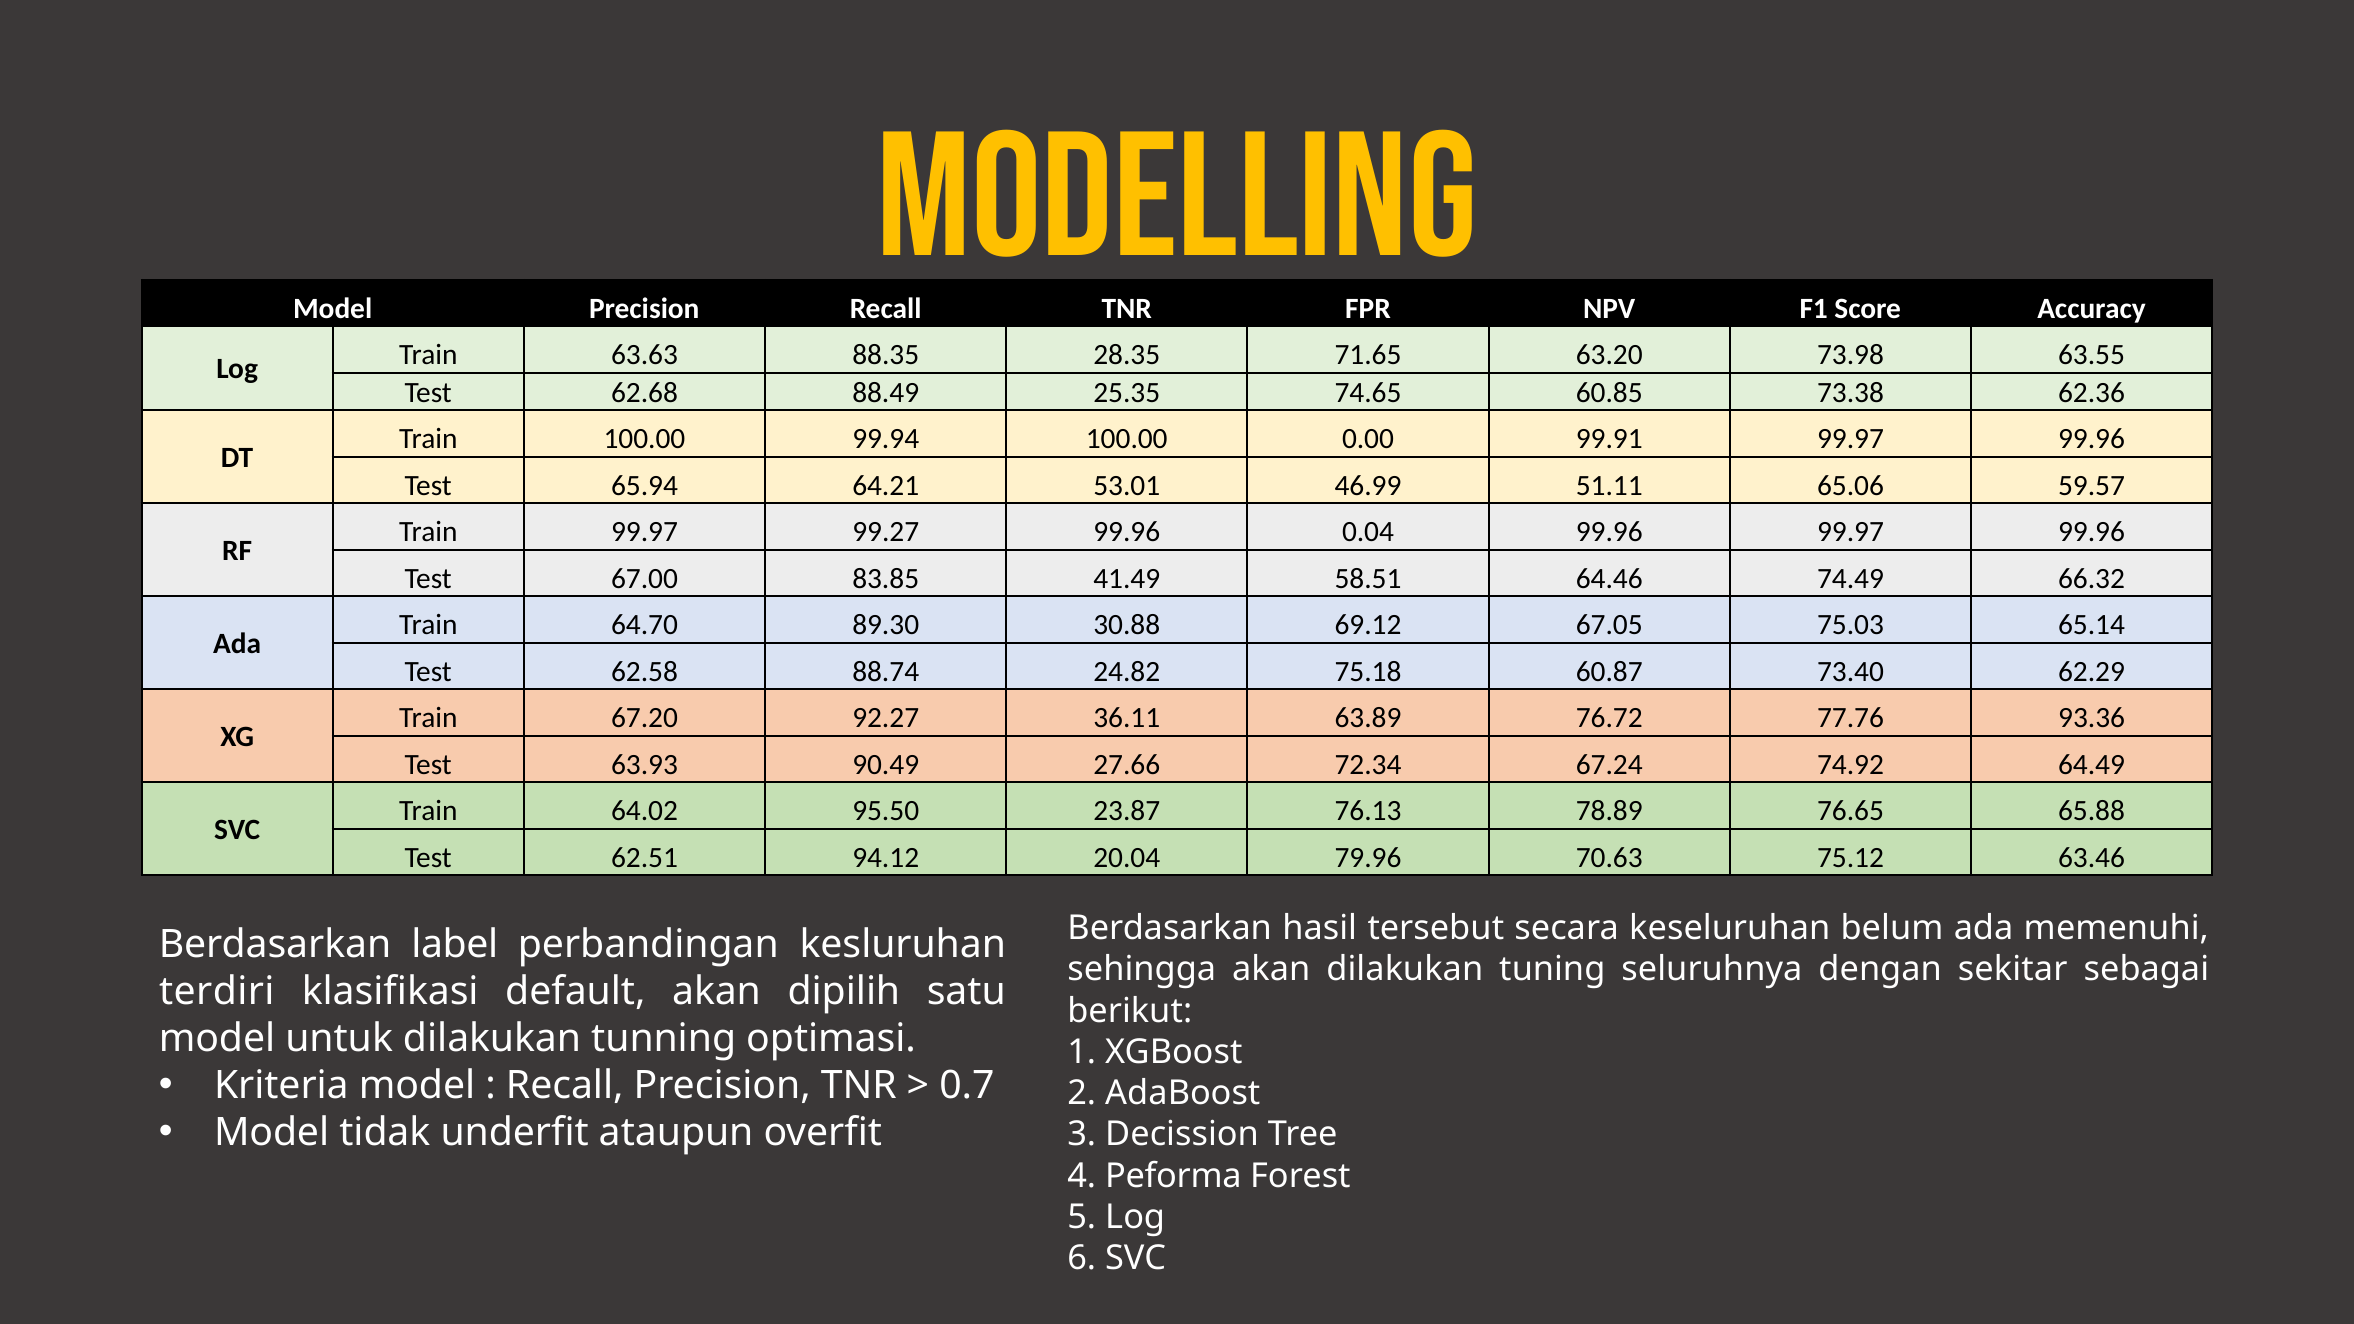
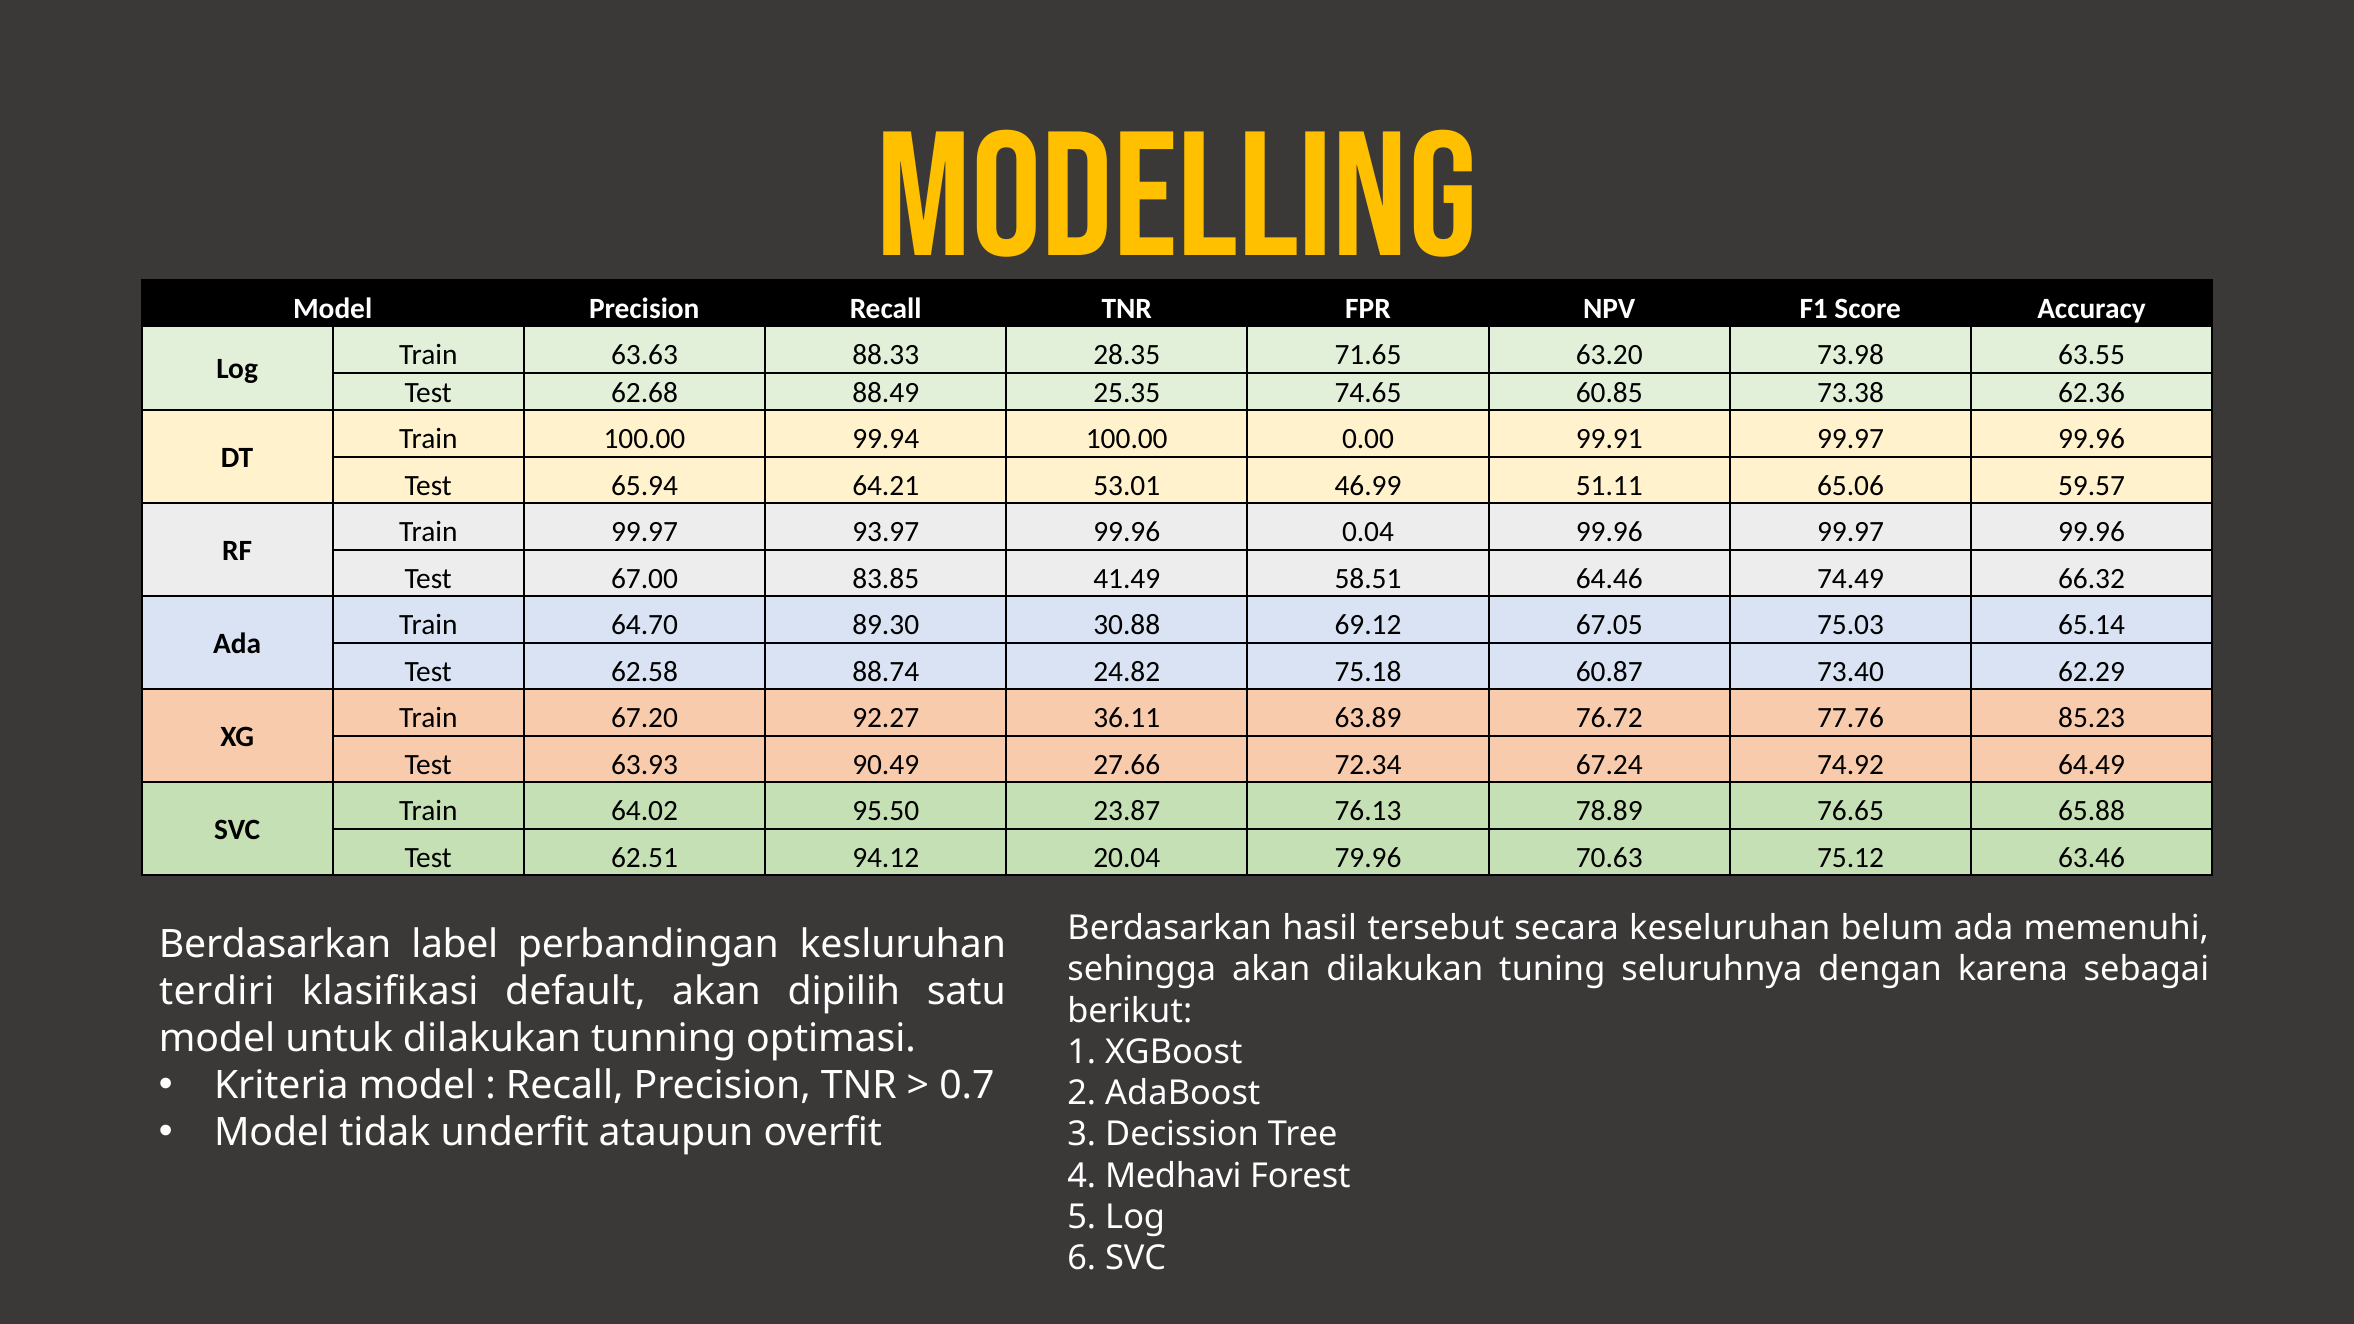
88.35: 88.35 -> 88.33
99.27: 99.27 -> 93.97
93.36: 93.36 -> 85.23
sekitar: sekitar -> karena
Peforma: Peforma -> Medhavi
